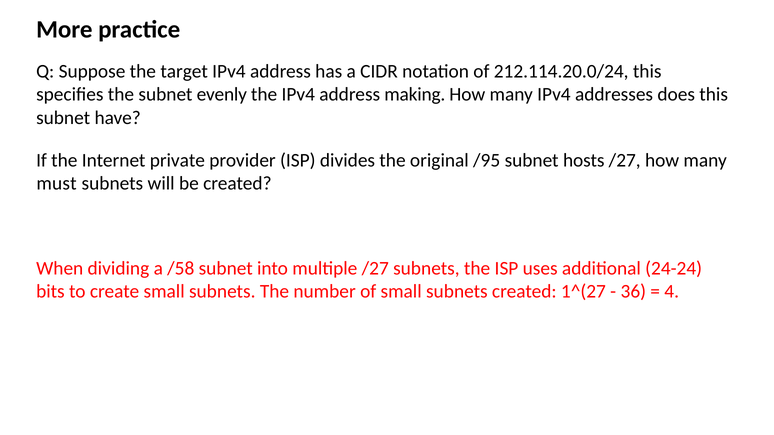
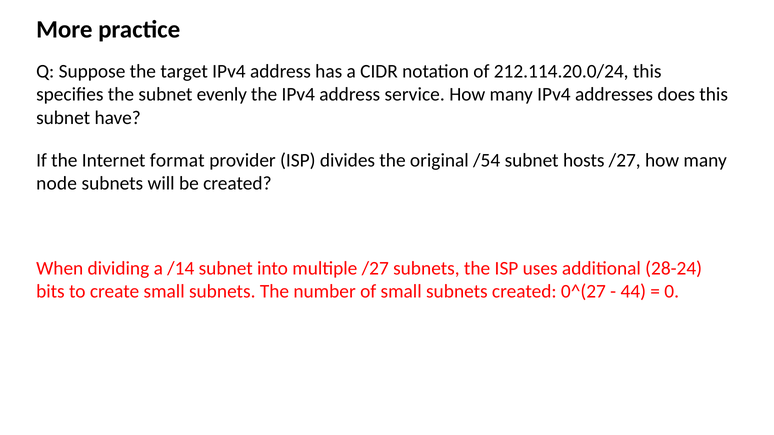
making: making -> service
private: private -> format
/95: /95 -> /54
must: must -> node
/58: /58 -> /14
24-24: 24-24 -> 28-24
1^(27: 1^(27 -> 0^(27
36: 36 -> 44
4: 4 -> 0
